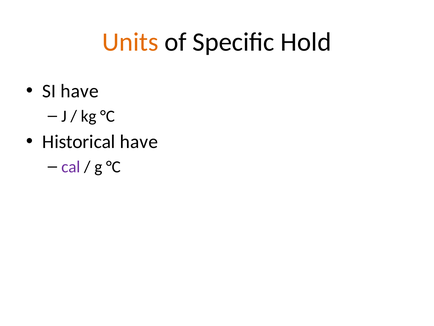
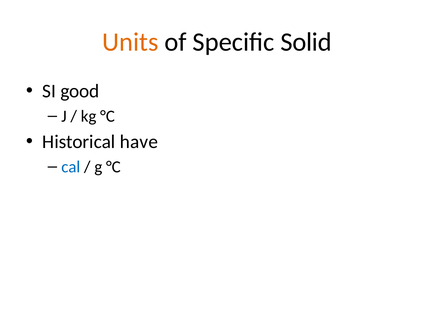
Hold: Hold -> Solid
SI have: have -> good
cal colour: purple -> blue
